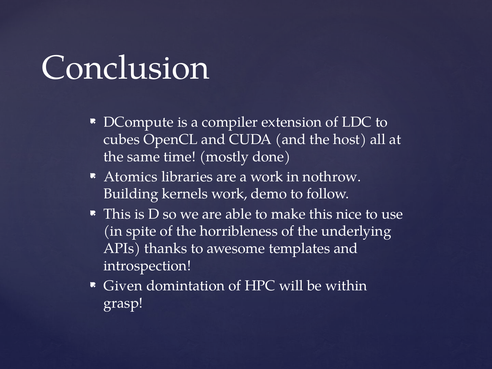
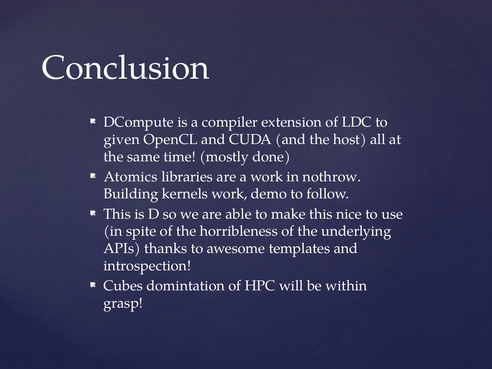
cubes: cubes -> given
Given: Given -> Cubes
